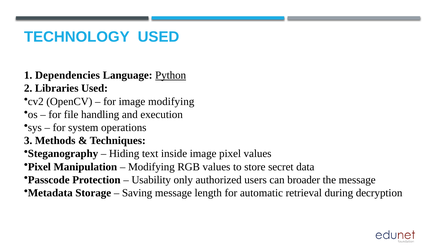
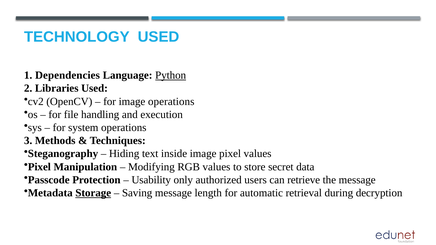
image modifying: modifying -> operations
broader: broader -> retrieve
Storage underline: none -> present
